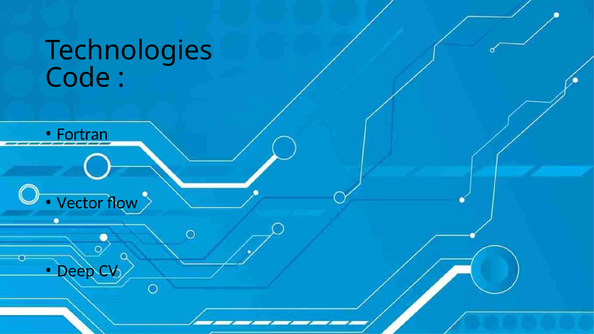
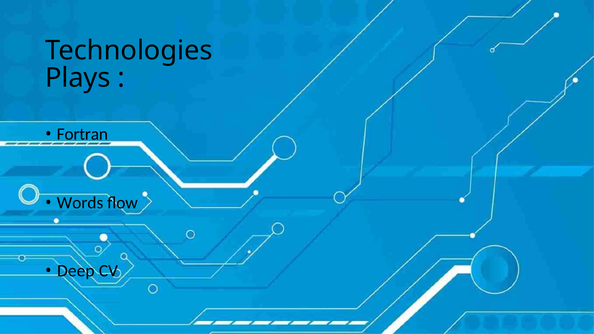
Code: Code -> Plays
Vector: Vector -> Words
